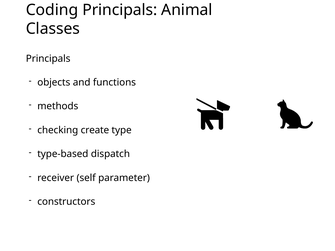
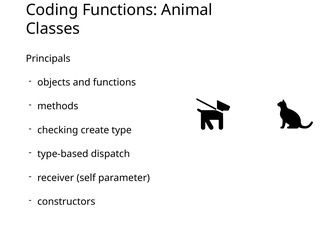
Coding Principals: Principals -> Functions
